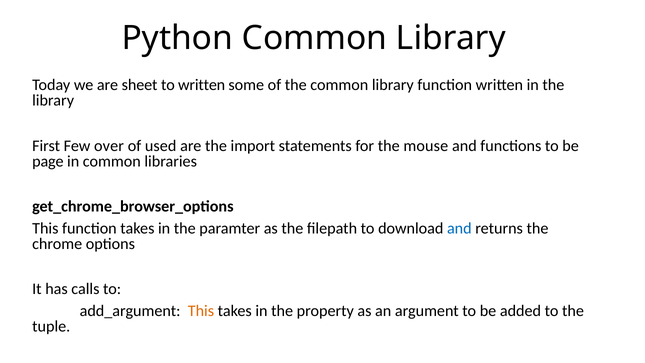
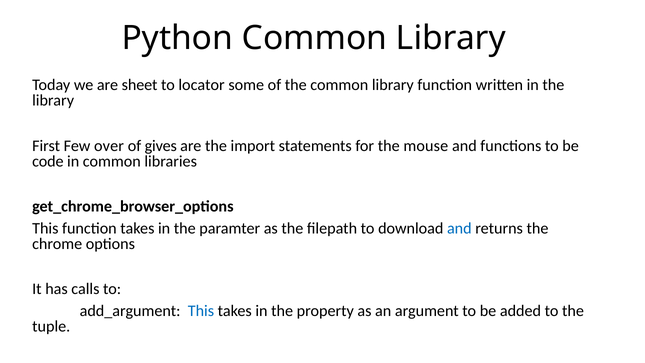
to written: written -> locator
used: used -> gives
page: page -> code
This at (201, 311) colour: orange -> blue
